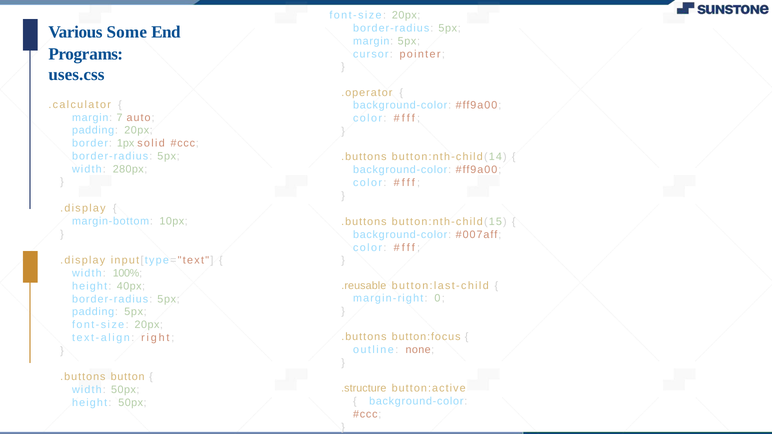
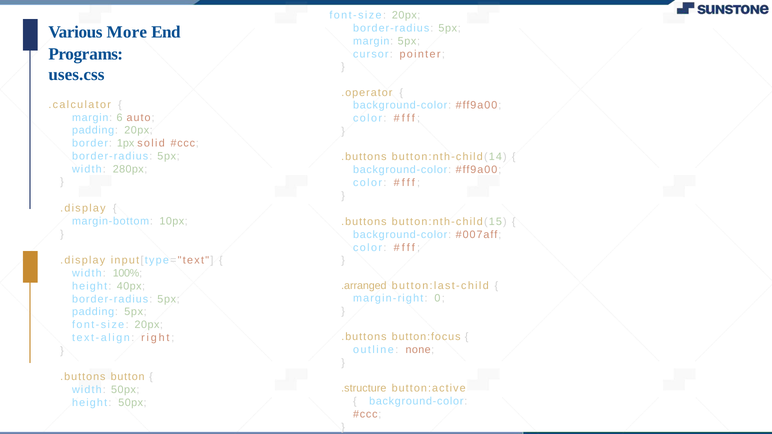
Some: Some -> More
7: 7 -> 6
.reusable: .reusable -> .arranged
